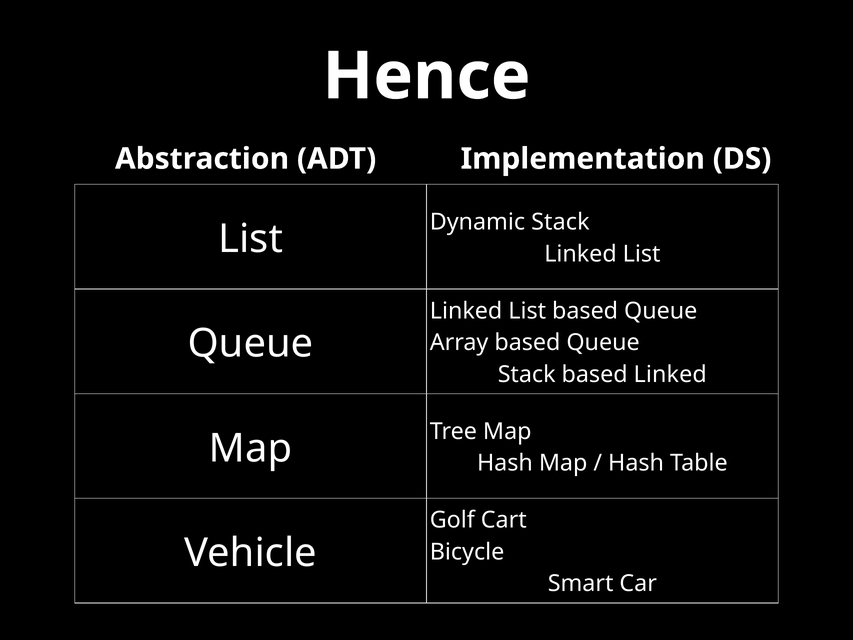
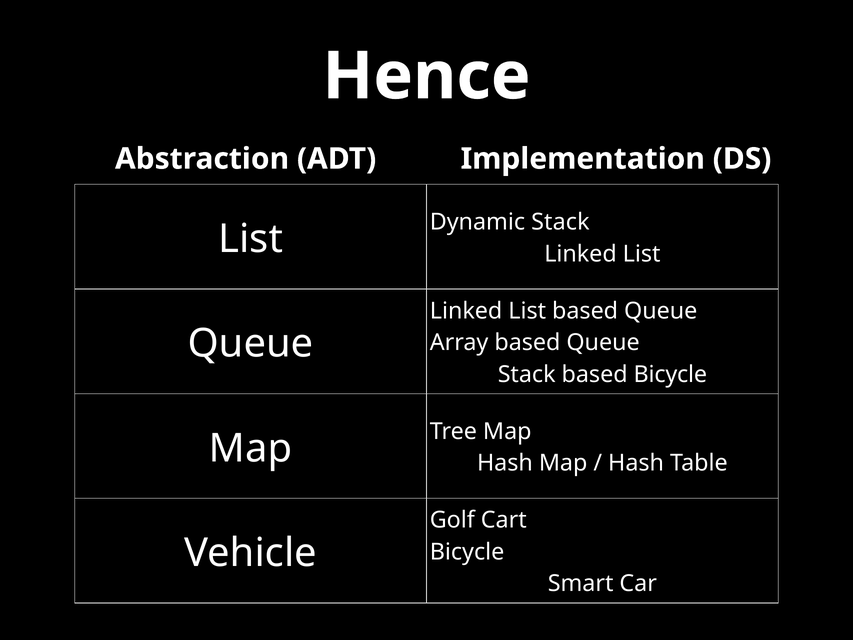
based Linked: Linked -> Bicycle
